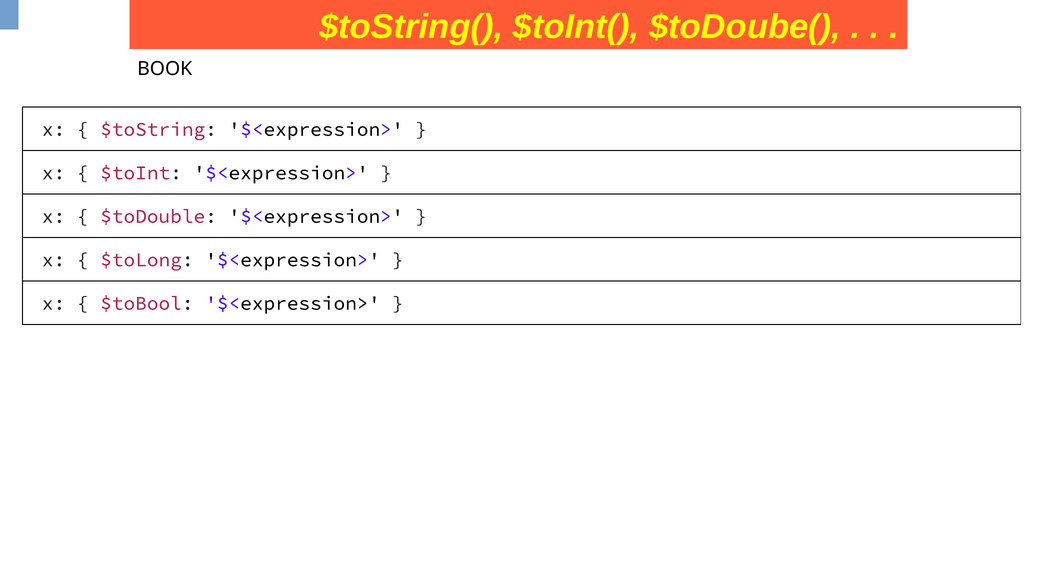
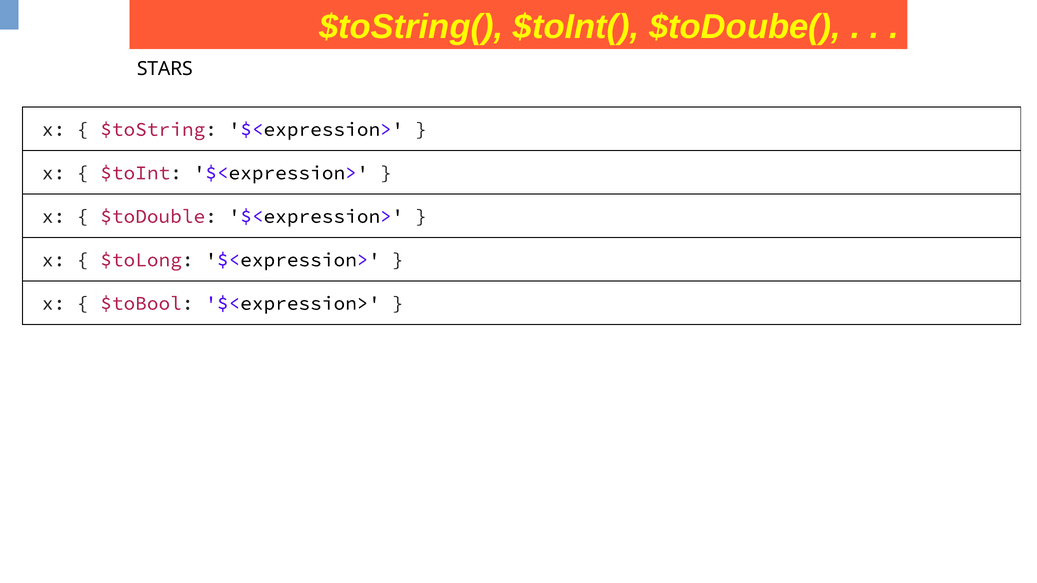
BOOK: BOOK -> STARS
